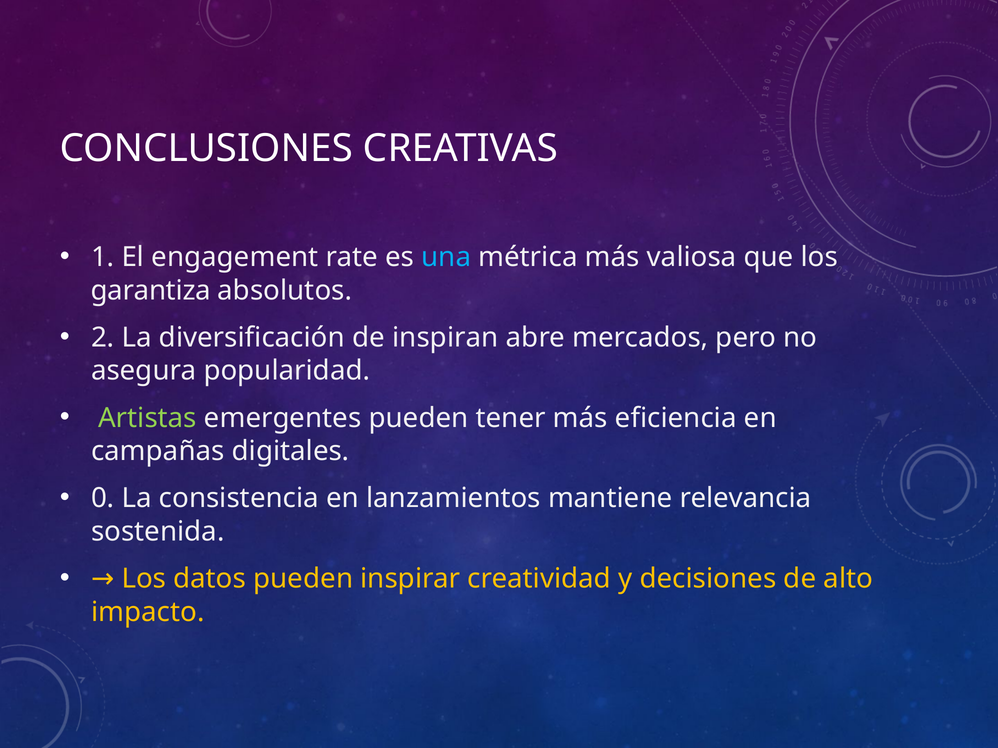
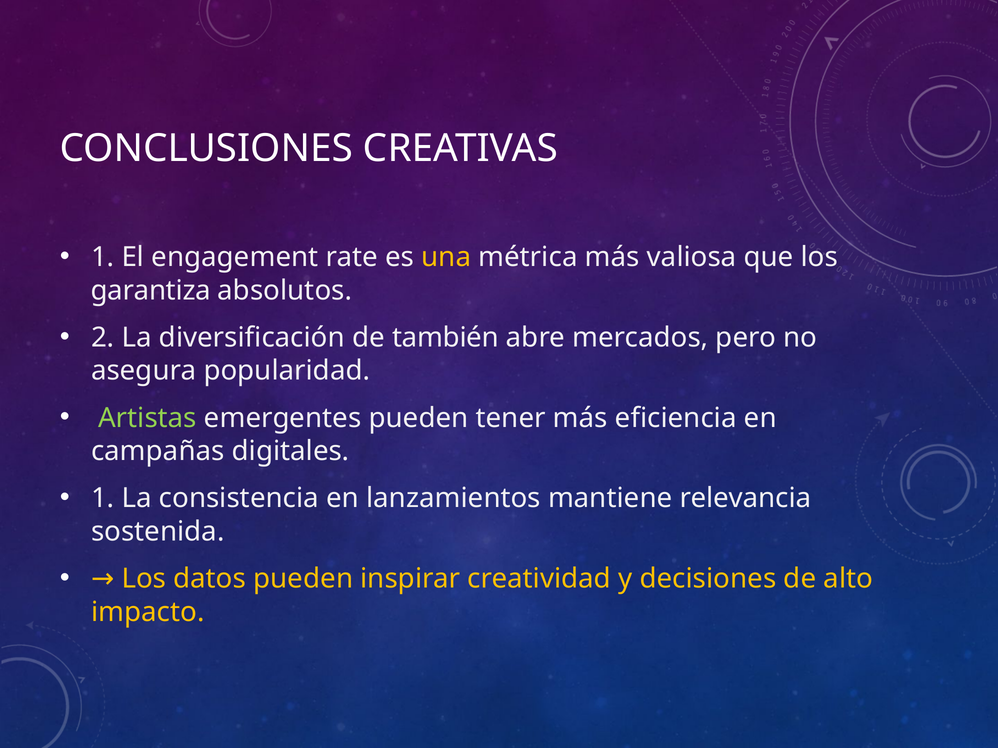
una colour: light blue -> yellow
inspiran: inspiran -> también
0 at (103, 499): 0 -> 1
